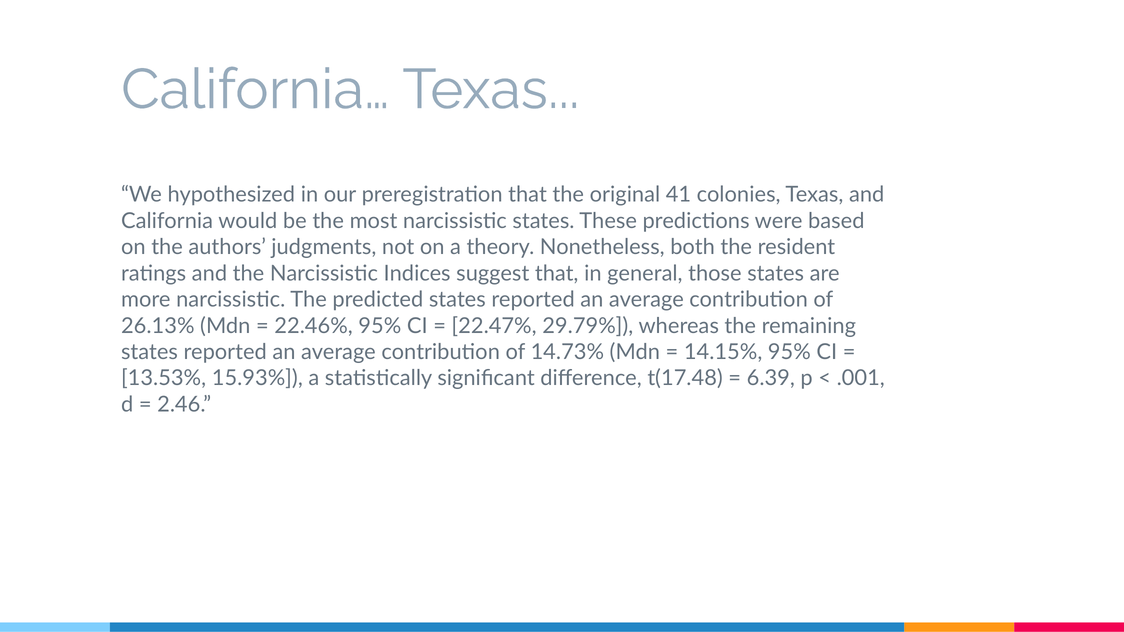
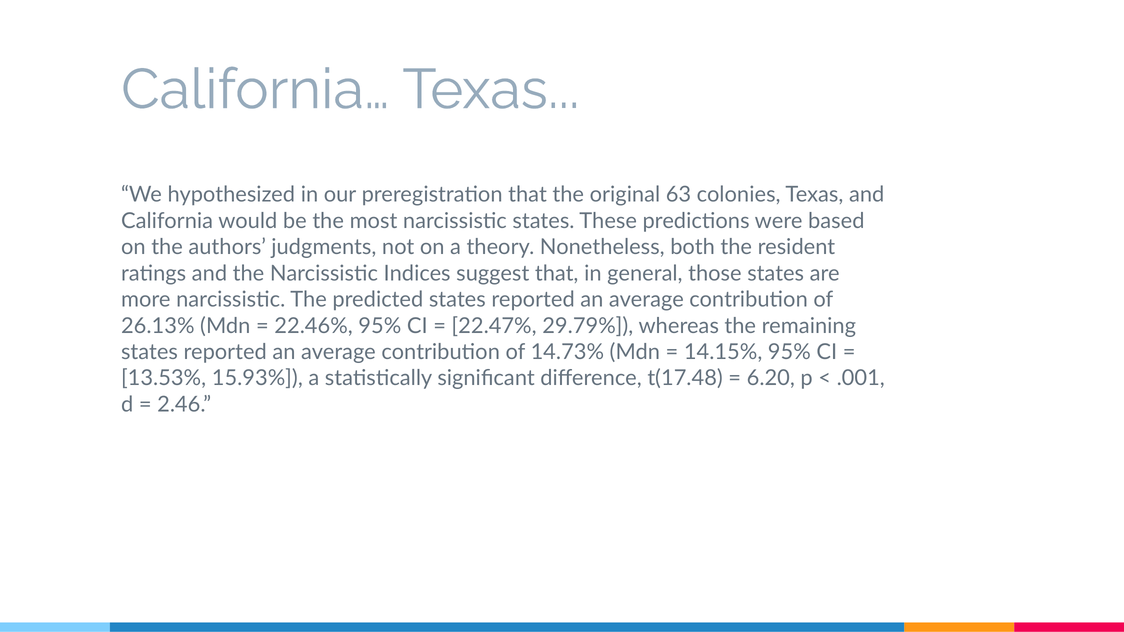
41: 41 -> 63
6.39: 6.39 -> 6.20
